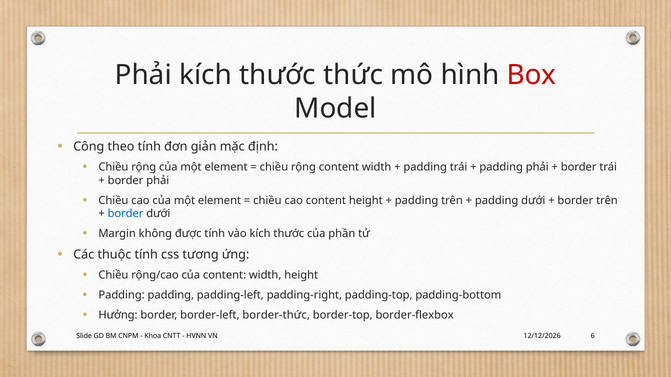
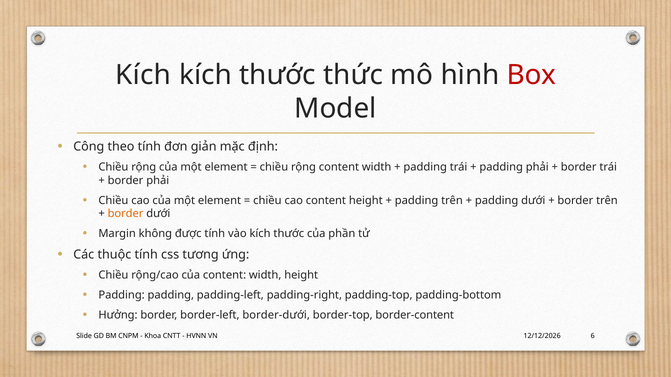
Phải at (143, 75): Phải -> Kích
border at (126, 214) colour: blue -> orange
border-thức: border-thức -> border-dưới
border-flexbox: border-flexbox -> border-content
